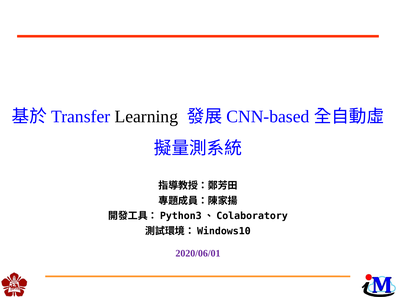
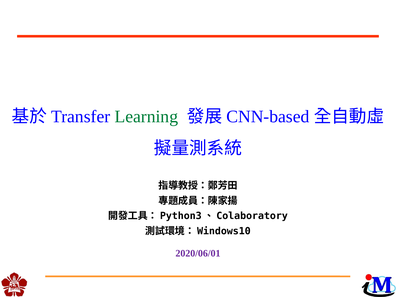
Learning colour: black -> green
